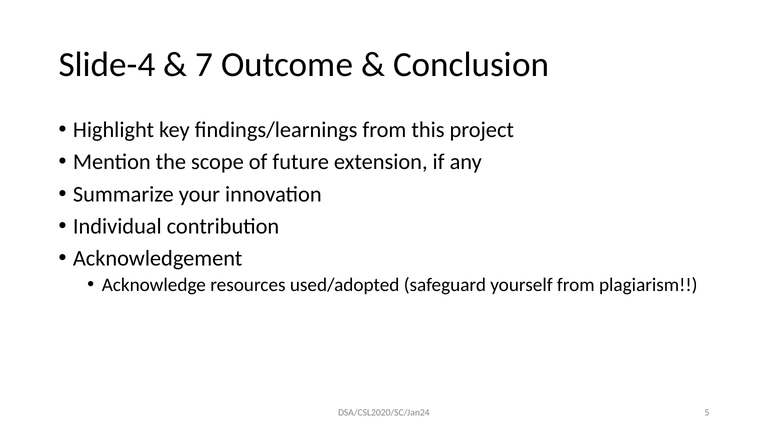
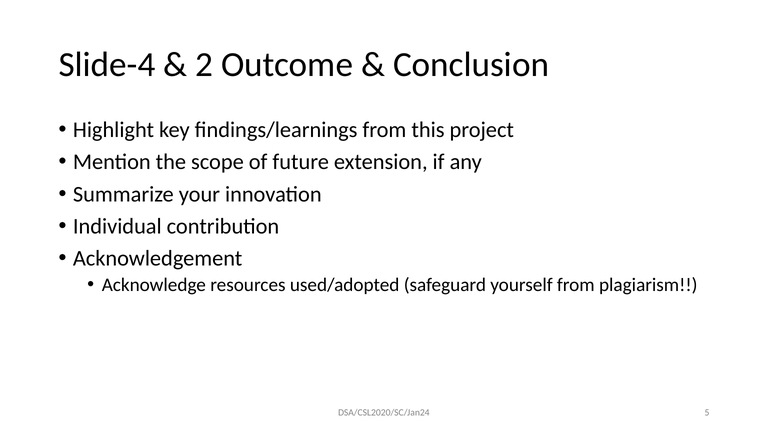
7: 7 -> 2
